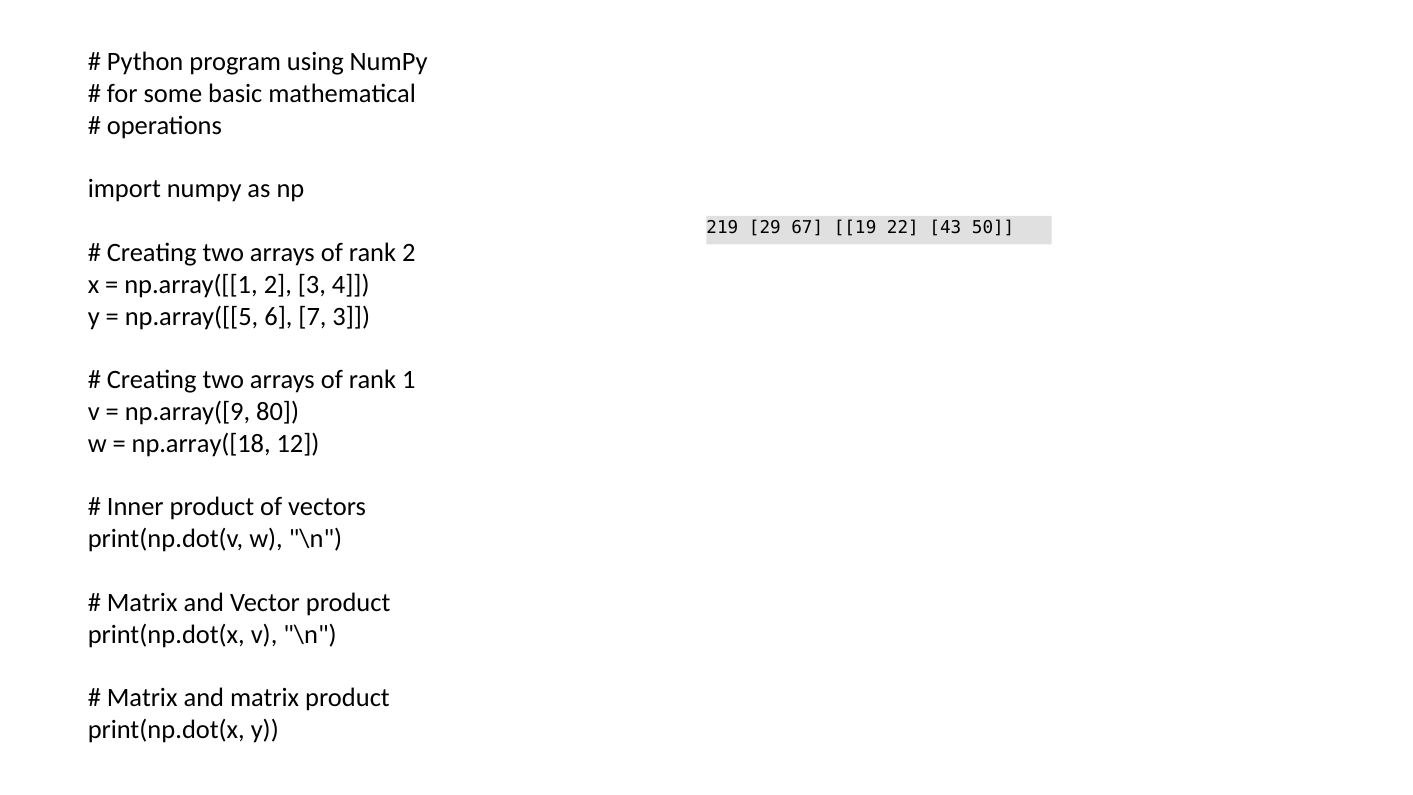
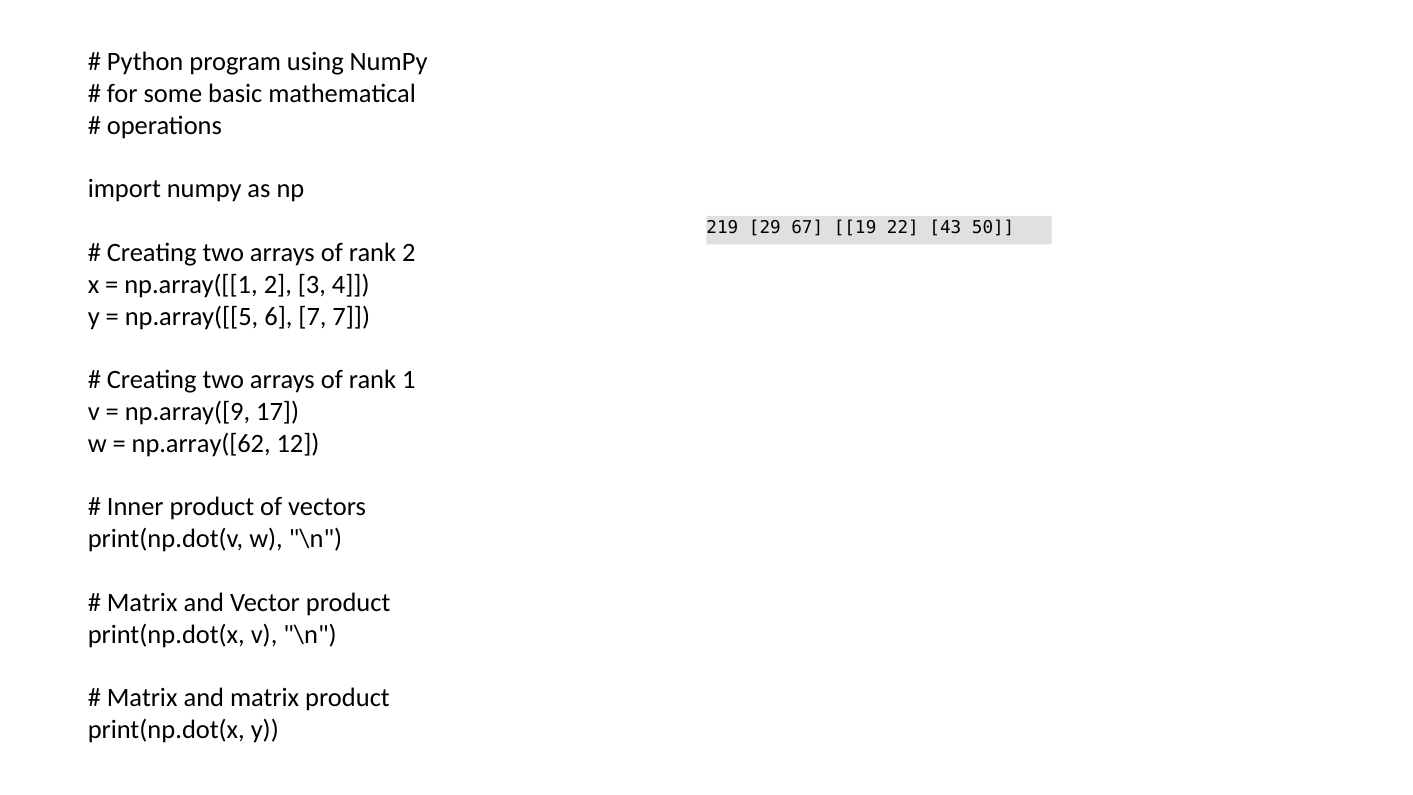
7 3: 3 -> 7
80: 80 -> 17
np.array([18: np.array([18 -> np.array([62
